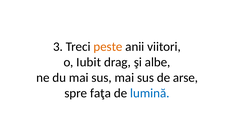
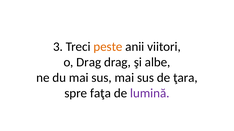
o Iubit: Iubit -> Drag
arse: arse -> ţara
lumină colour: blue -> purple
